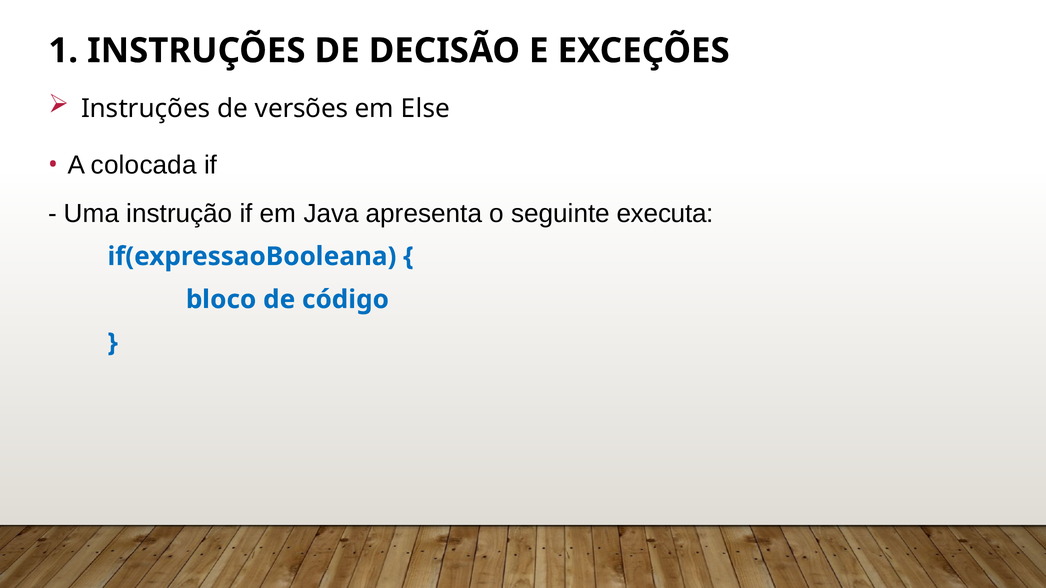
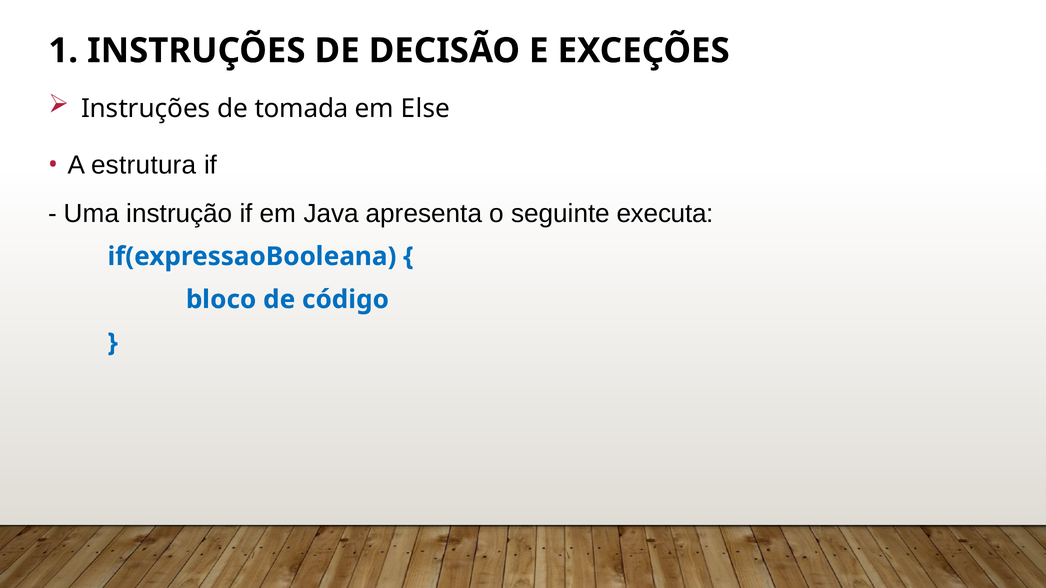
versões: versões -> tomada
colocada: colocada -> estrutura
